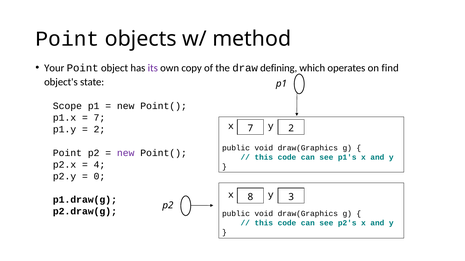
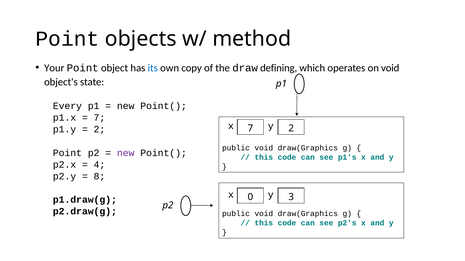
its colour: purple -> blue
on find: find -> void
Scope: Scope -> Every
0: 0 -> 8
8: 8 -> 0
